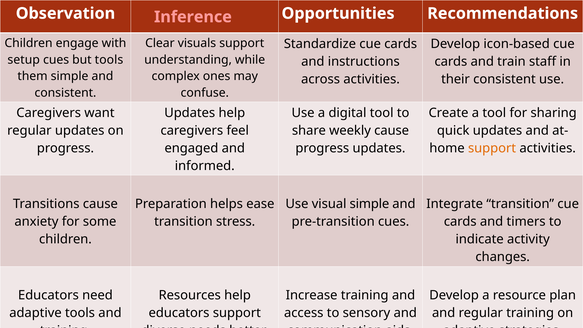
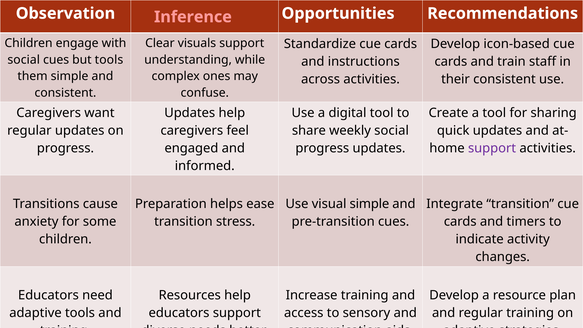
setup at (24, 60): setup -> social
weekly cause: cause -> social
support at (492, 148) colour: orange -> purple
